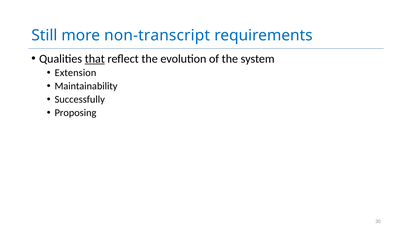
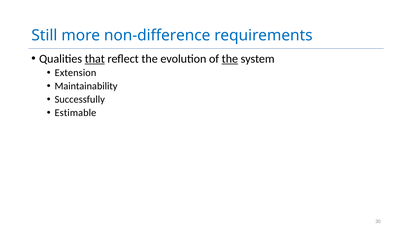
non-transcript: non-transcript -> non-difference
the at (230, 59) underline: none -> present
Proposing: Proposing -> Estimable
